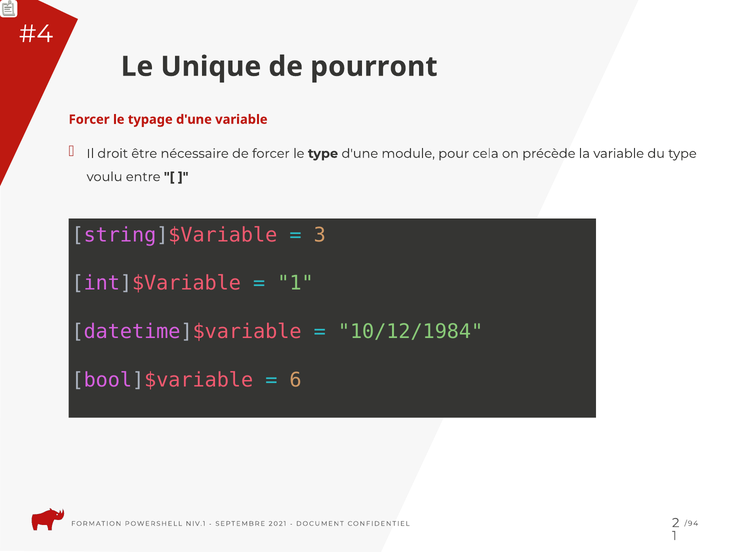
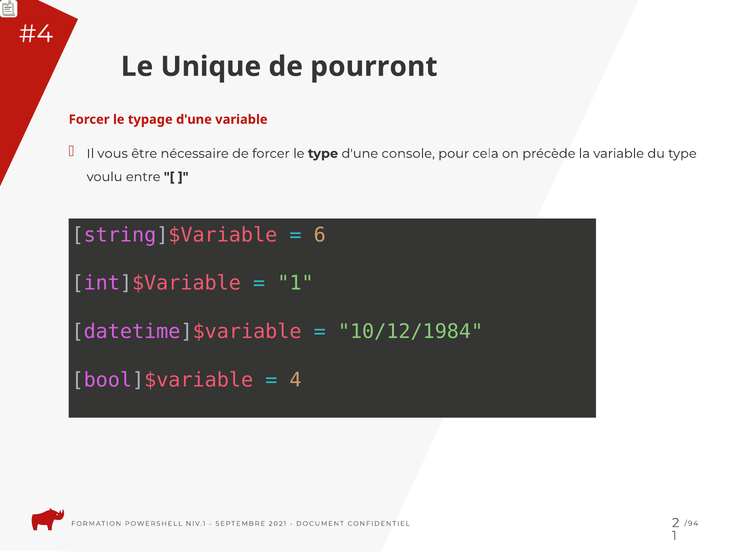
droit: droit -> vous
module: module -> console
3: 3 -> 6
6: 6 -> 4
